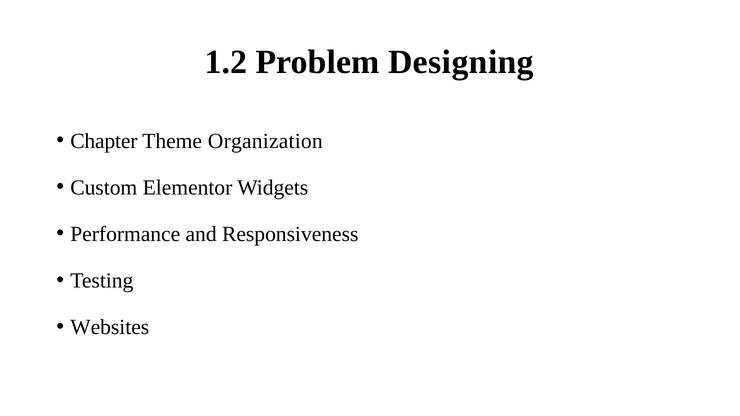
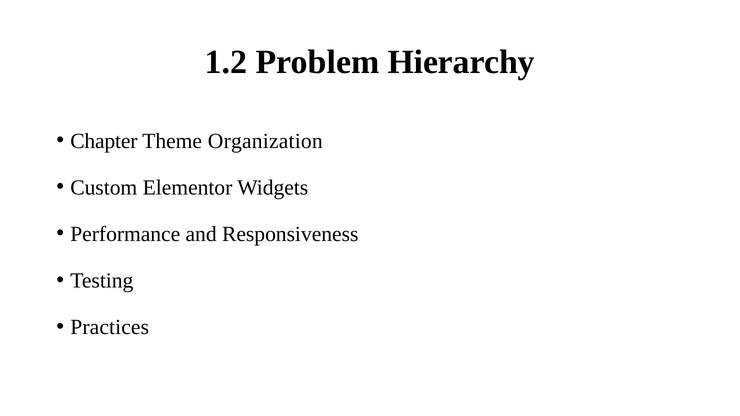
Designing: Designing -> Hierarchy
Websites: Websites -> Practices
